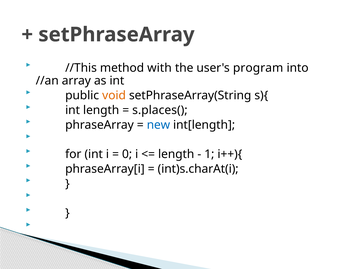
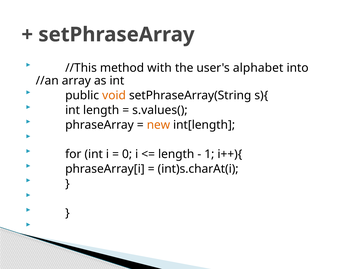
program: program -> alphabet
s.places(: s.places( -> s.values(
new colour: blue -> orange
